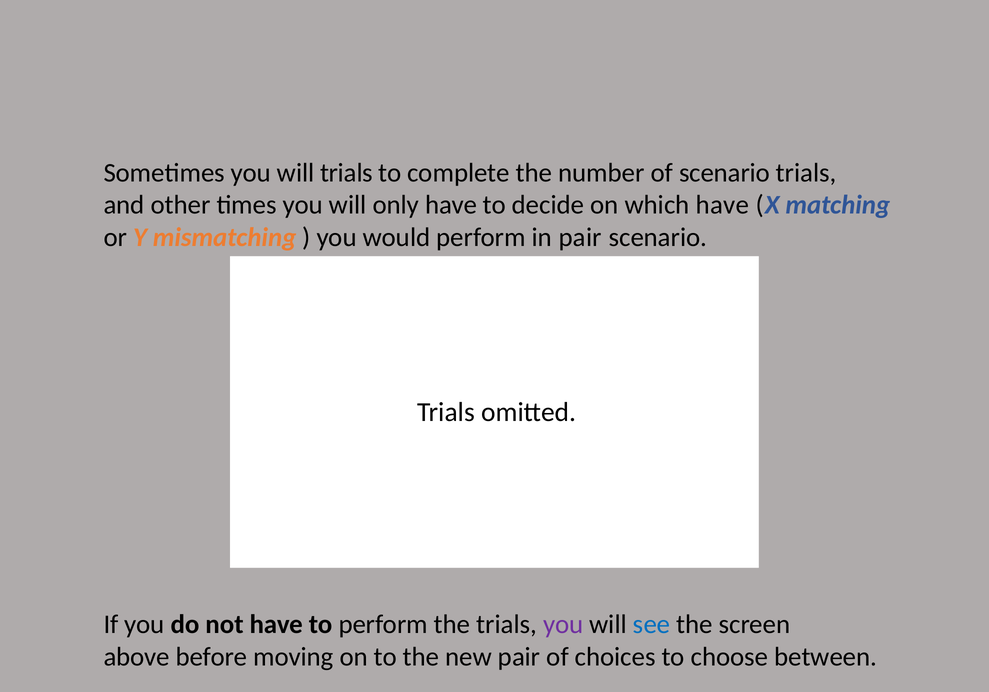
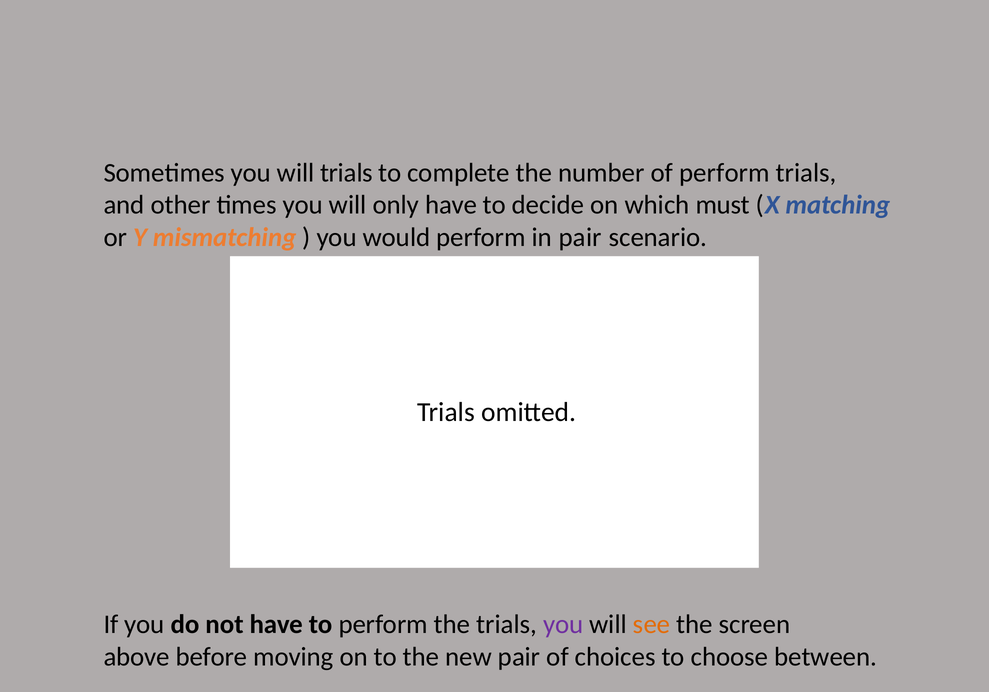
of scenario: scenario -> perform
which have: have -> must
see colour: blue -> orange
